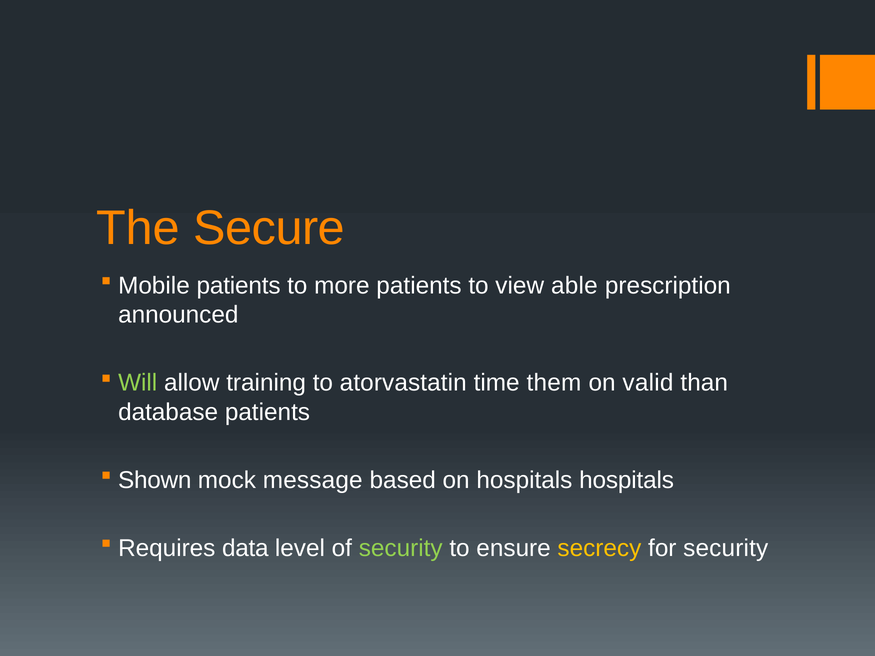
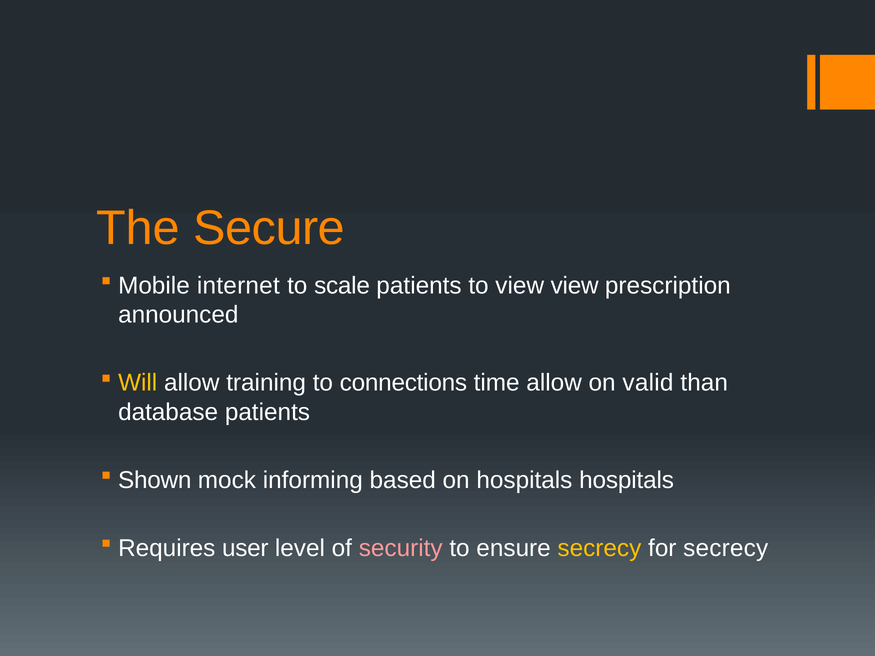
Mobile patients: patients -> internet
more: more -> scale
view able: able -> view
Will colour: light green -> yellow
atorvastatin: atorvastatin -> connections
time them: them -> allow
message: message -> informing
data: data -> user
security at (401, 549) colour: light green -> pink
for security: security -> secrecy
